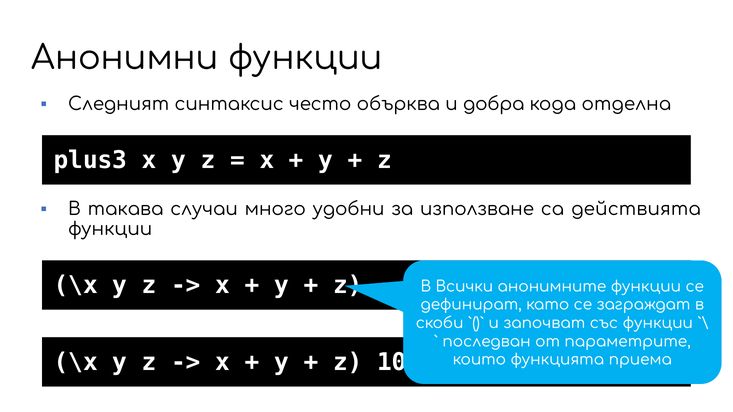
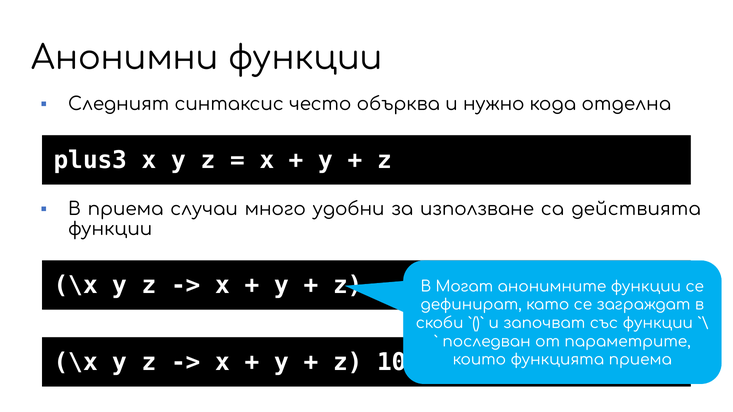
добра: добра -> нужно
В такава: такава -> приема
Всички: Всички -> Могат
